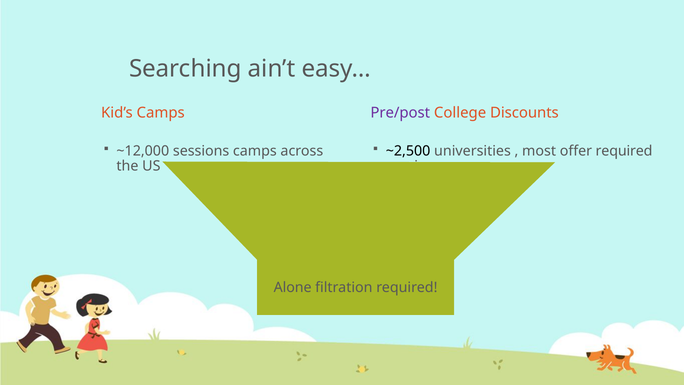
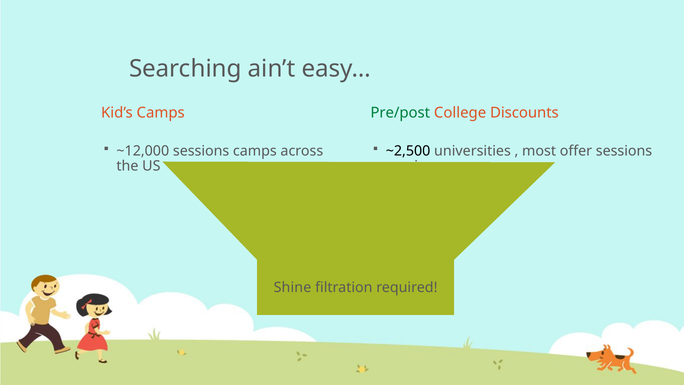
Pre/post colour: purple -> green
offer required: required -> sessions
Alone: Alone -> Shine
